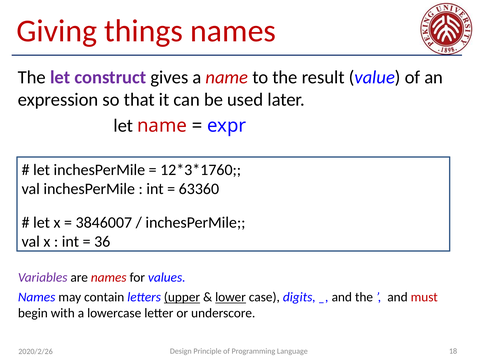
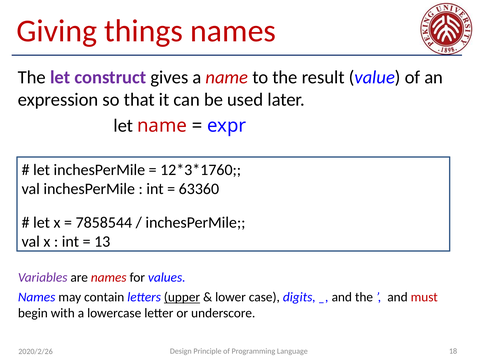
3846007: 3846007 -> 7858544
36: 36 -> 13
lower underline: present -> none
